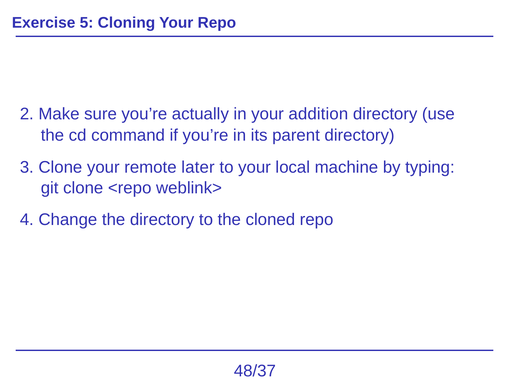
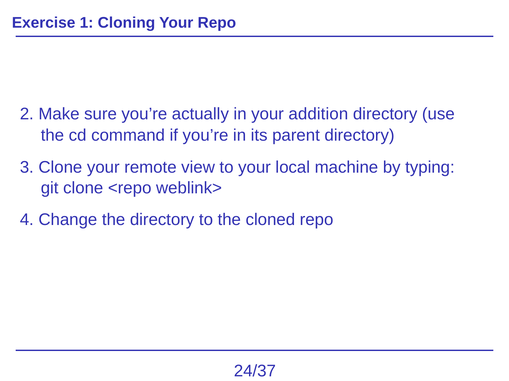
5: 5 -> 1
later: later -> view
48/37: 48/37 -> 24/37
